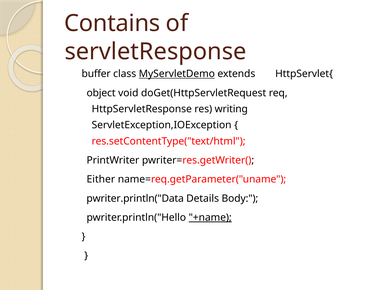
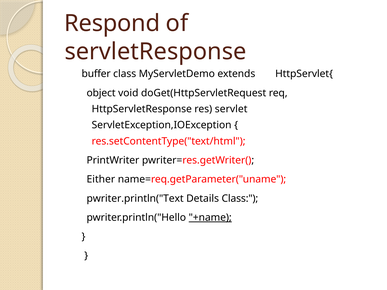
Contains: Contains -> Respond
MyServletDemo underline: present -> none
writing: writing -> servlet
pwriter.println("Data: pwriter.println("Data -> pwriter.println("Text
Details Body: Body -> Class
